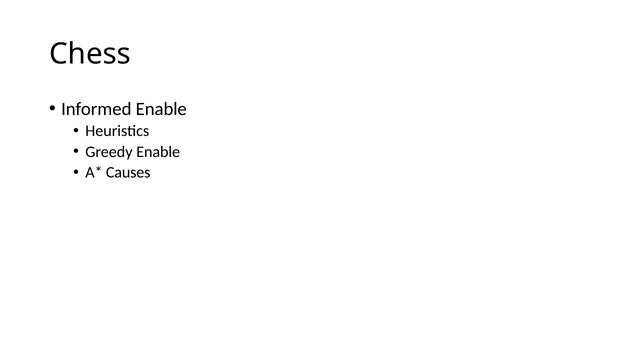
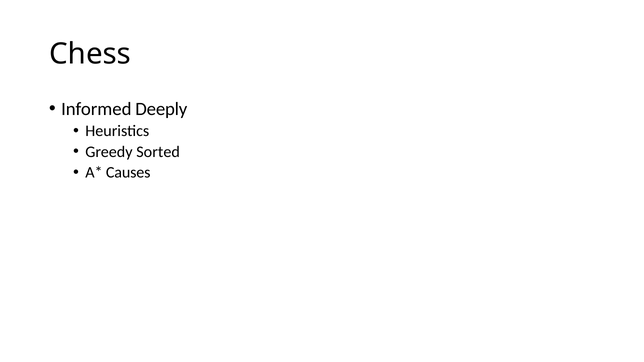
Informed Enable: Enable -> Deeply
Greedy Enable: Enable -> Sorted
